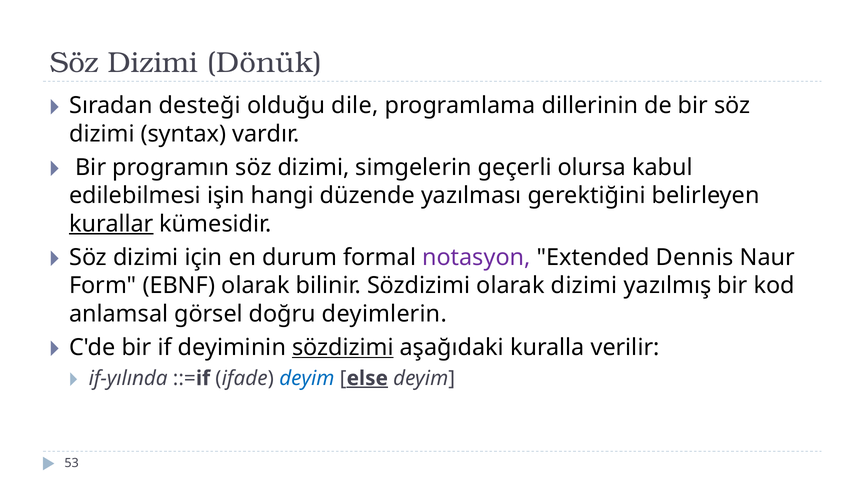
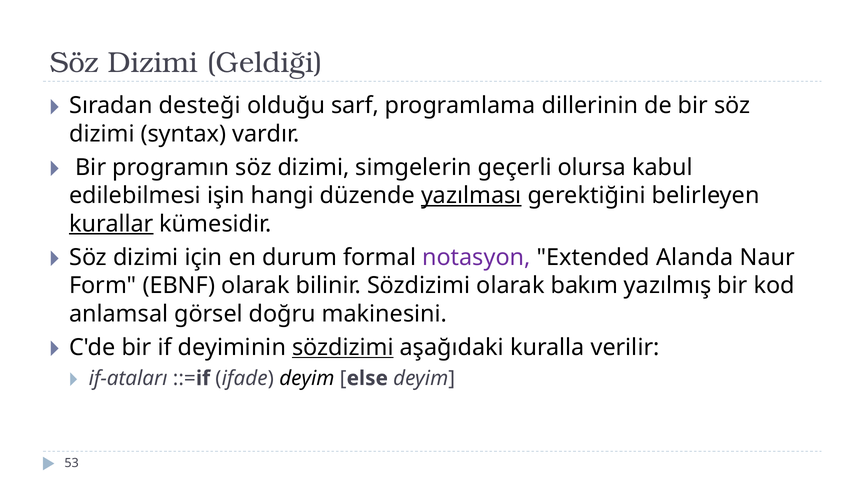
Dönük: Dönük -> Geldiği
dile: dile -> sarf
yazılması underline: none -> present
Dennis: Dennis -> Alanda
olarak dizimi: dizimi -> bakım
deyimlerin: deyimlerin -> makinesini
if-yılında: if-yılında -> if-ataları
deyim at (307, 378) colour: blue -> black
else underline: present -> none
